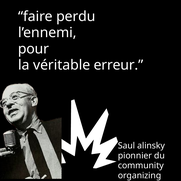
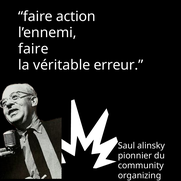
perdu: perdu -> action
pour at (33, 49): pour -> faire
